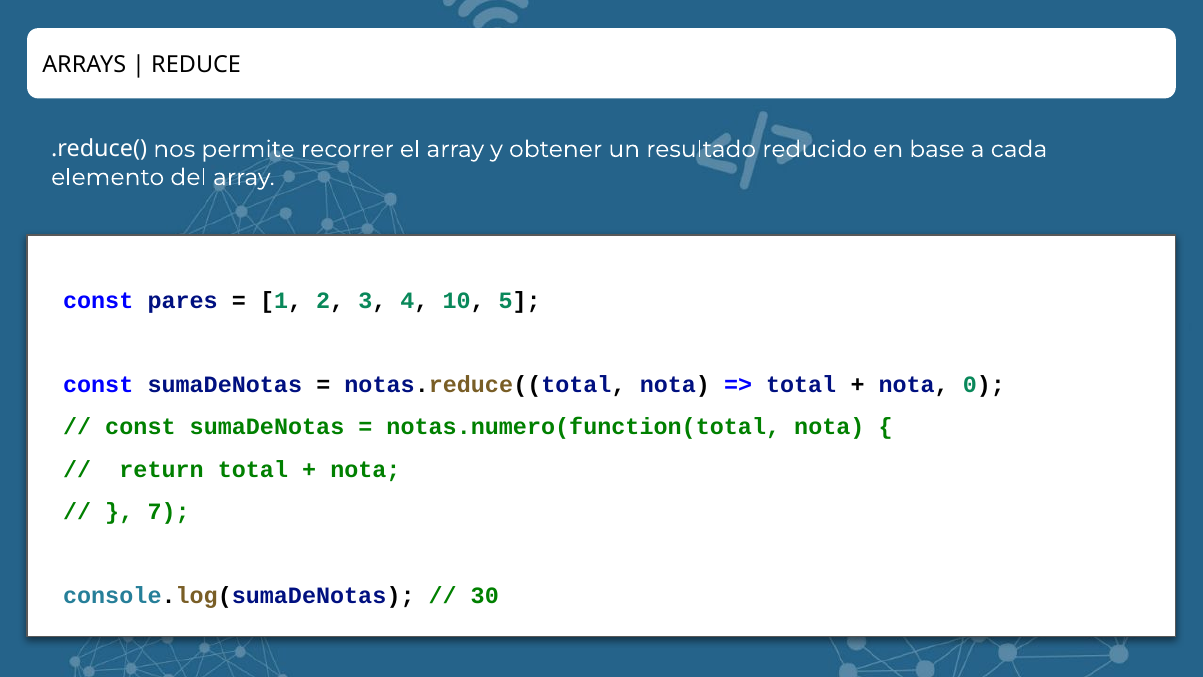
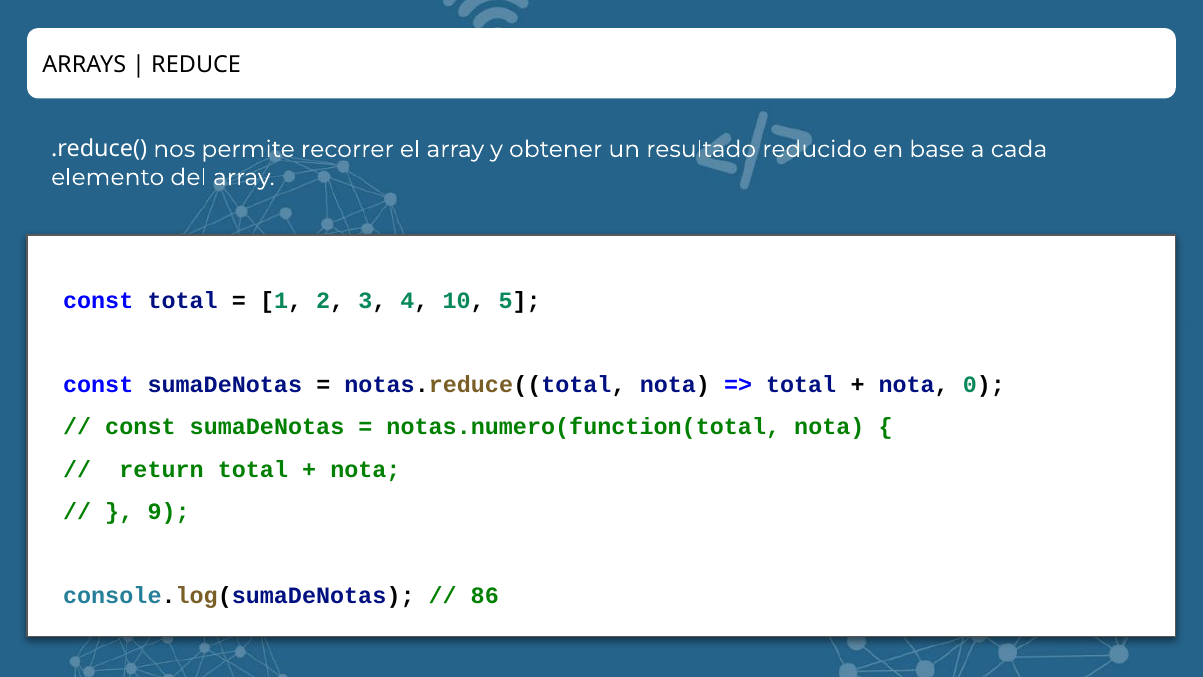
const pares: pares -> total
7: 7 -> 9
30: 30 -> 86
